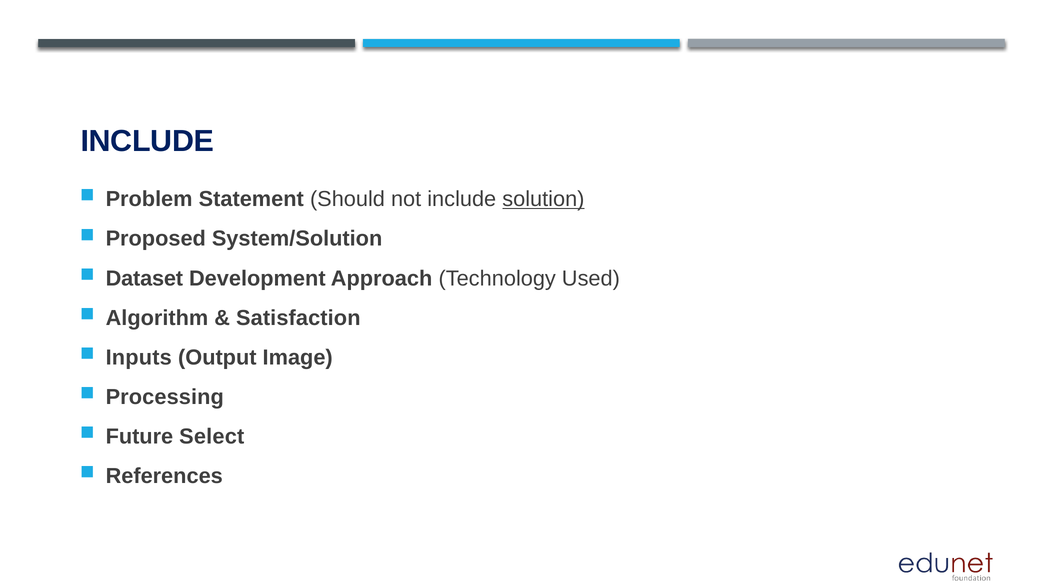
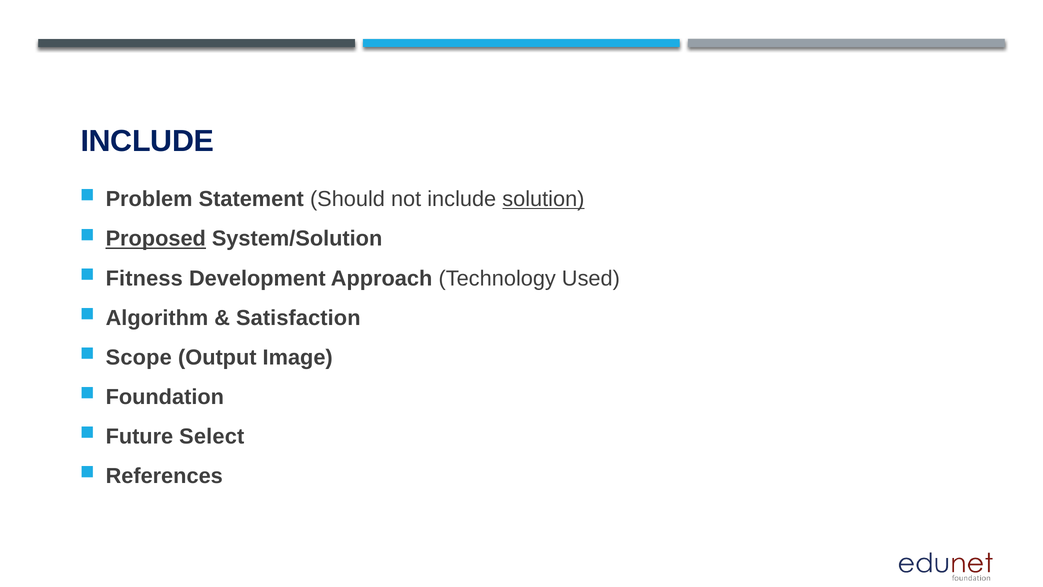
Proposed underline: none -> present
Dataset: Dataset -> Fitness
Inputs: Inputs -> Scope
Processing: Processing -> Foundation
